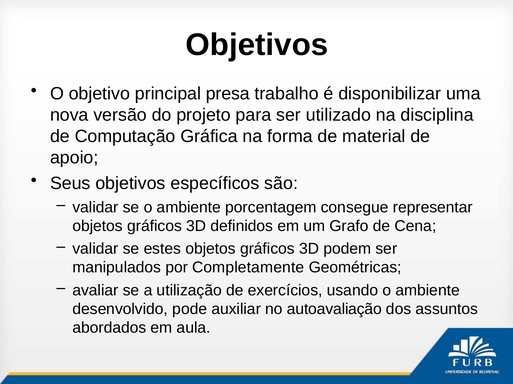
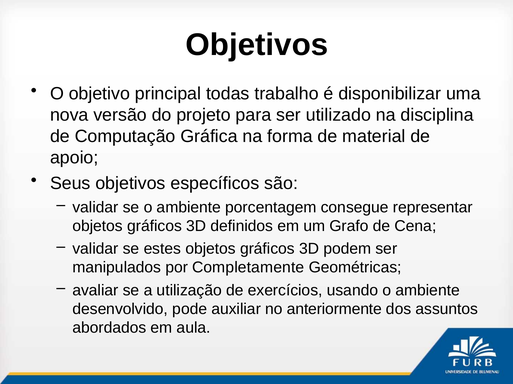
presa: presa -> todas
autoavaliação: autoavaliação -> anteriormente
